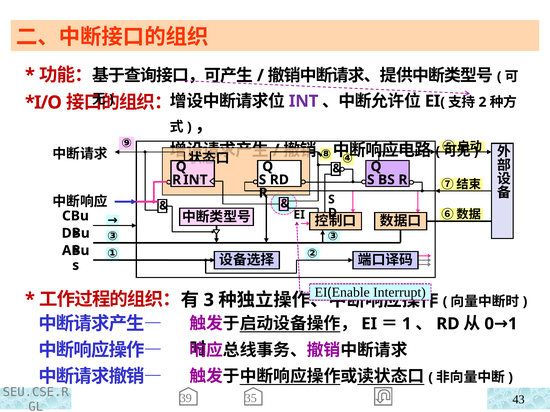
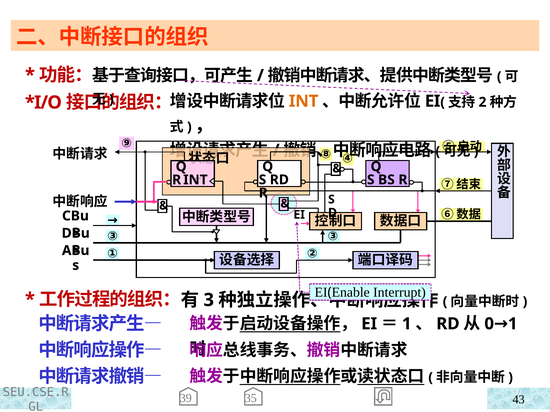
INT at (304, 101) colour: purple -> orange
